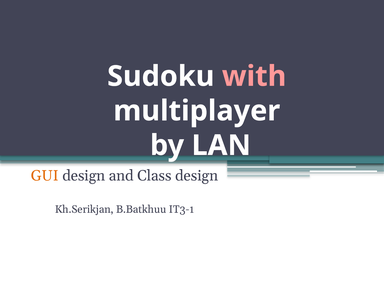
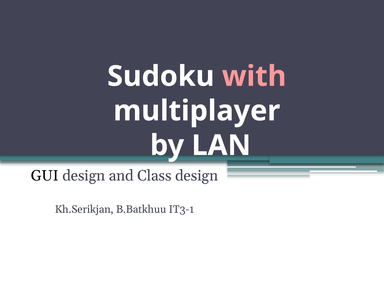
GUI colour: orange -> black
